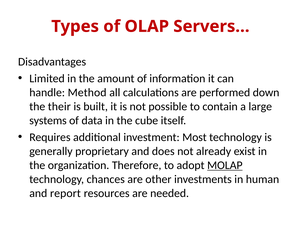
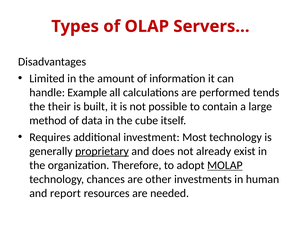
Method: Method -> Example
down: down -> tends
systems: systems -> method
proprietary underline: none -> present
